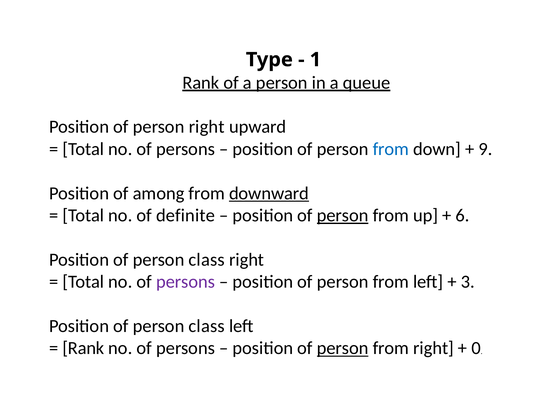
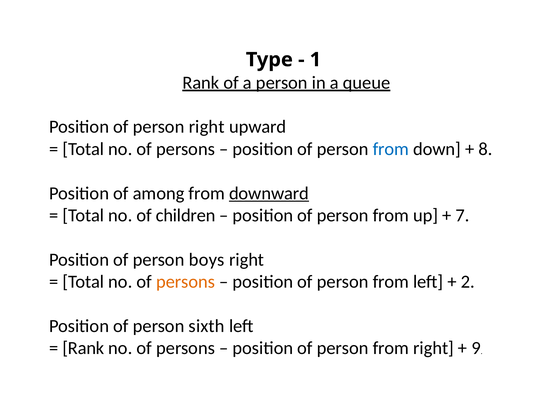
9: 9 -> 8
definite: definite -> children
person at (343, 216) underline: present -> none
6: 6 -> 7
class at (207, 260): class -> boys
persons at (186, 282) colour: purple -> orange
3: 3 -> 2
class at (207, 326): class -> sixth
person at (343, 349) underline: present -> none
0: 0 -> 9
